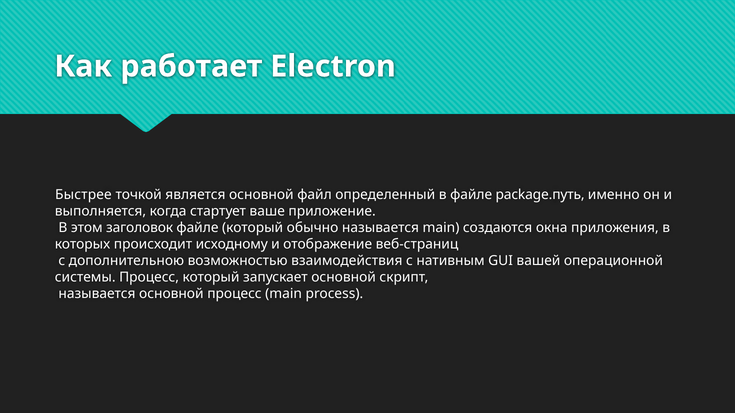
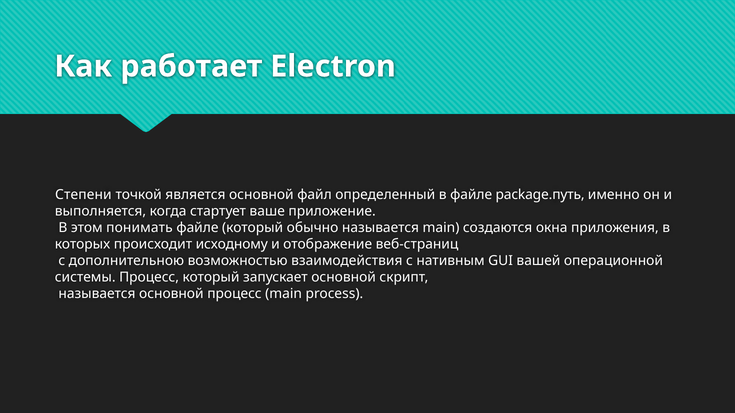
Быстрее: Быстрее -> Степени
заголовок: заголовок -> понимать
